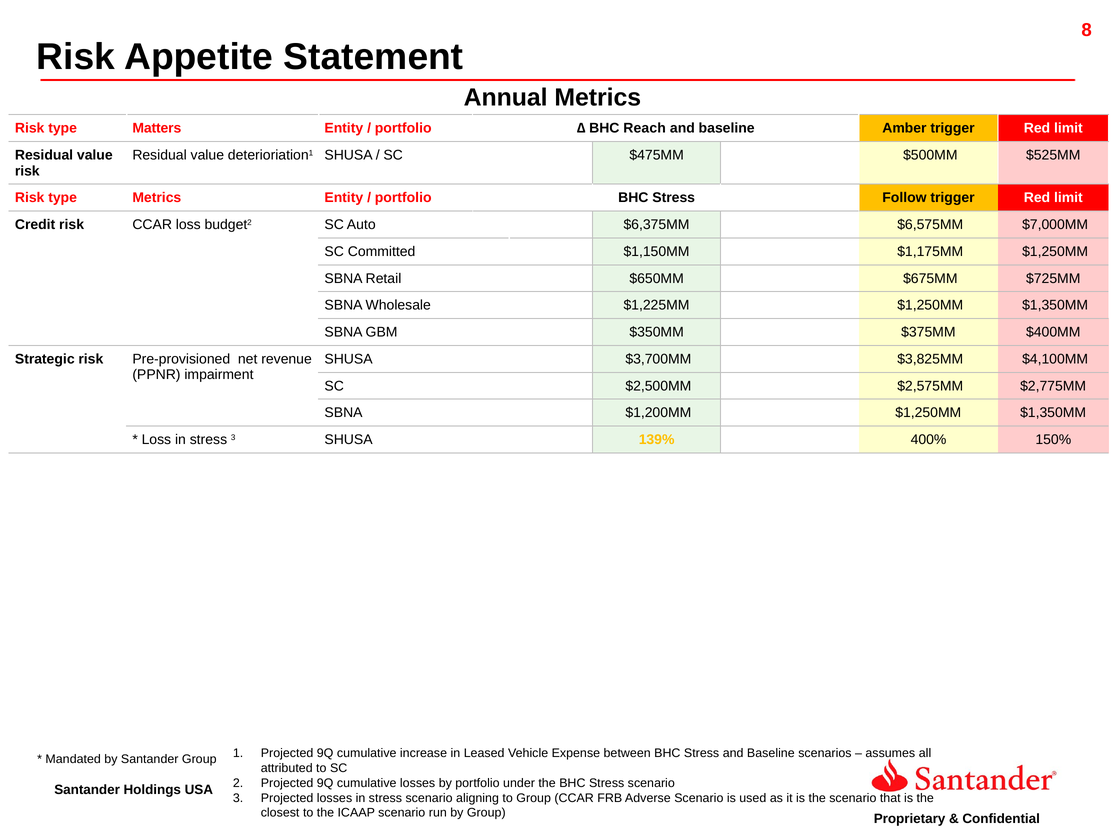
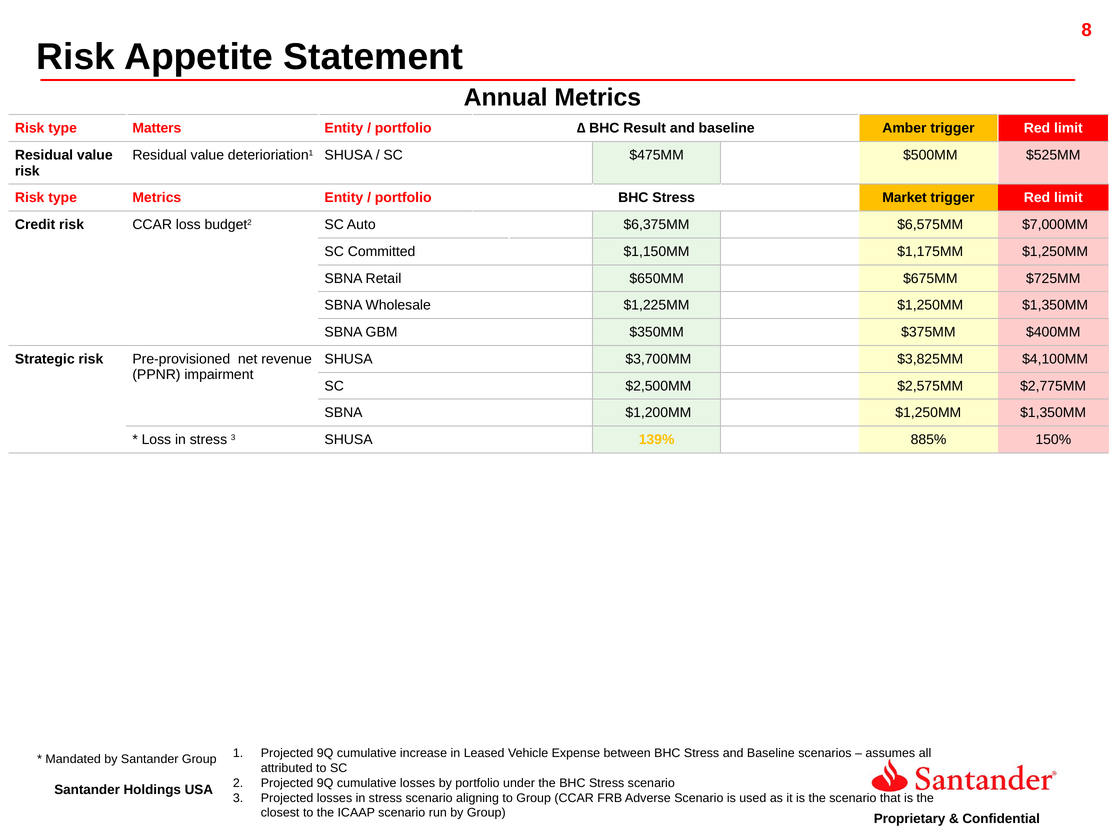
Reach: Reach -> Result
Follow: Follow -> Market
400%: 400% -> 885%
